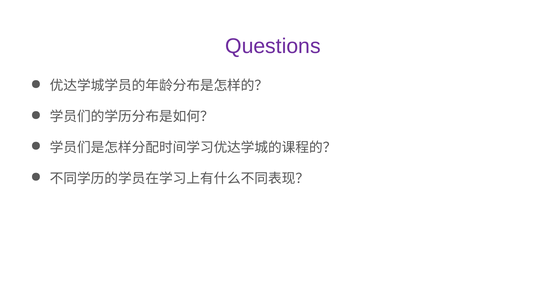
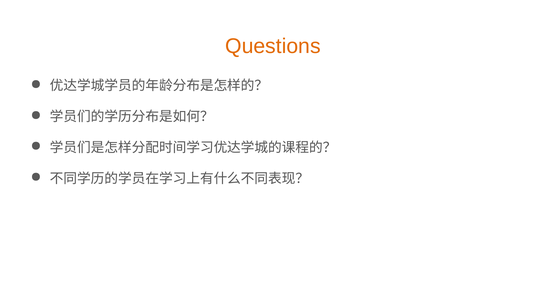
Questions colour: purple -> orange
